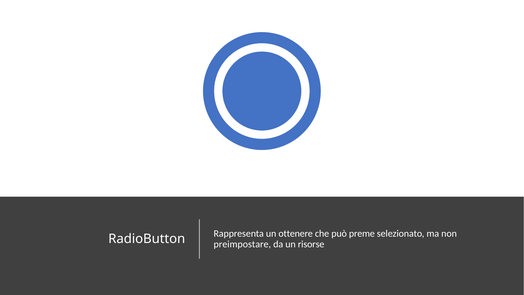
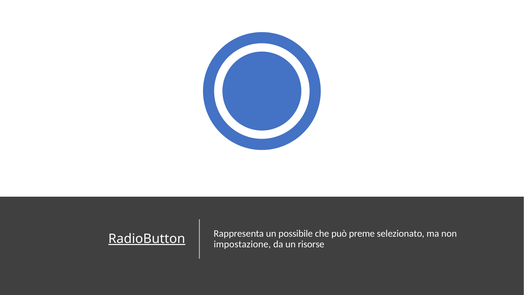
ottenere: ottenere -> possibile
RadioButton underline: none -> present
preimpostare: preimpostare -> impostazione
